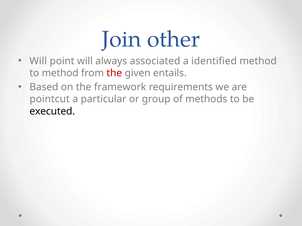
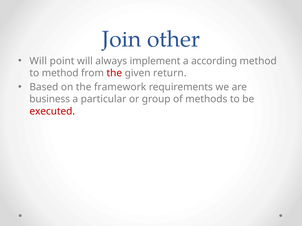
associated: associated -> implement
identified: identified -> according
entails: entails -> return
pointcut: pointcut -> business
executed colour: black -> red
